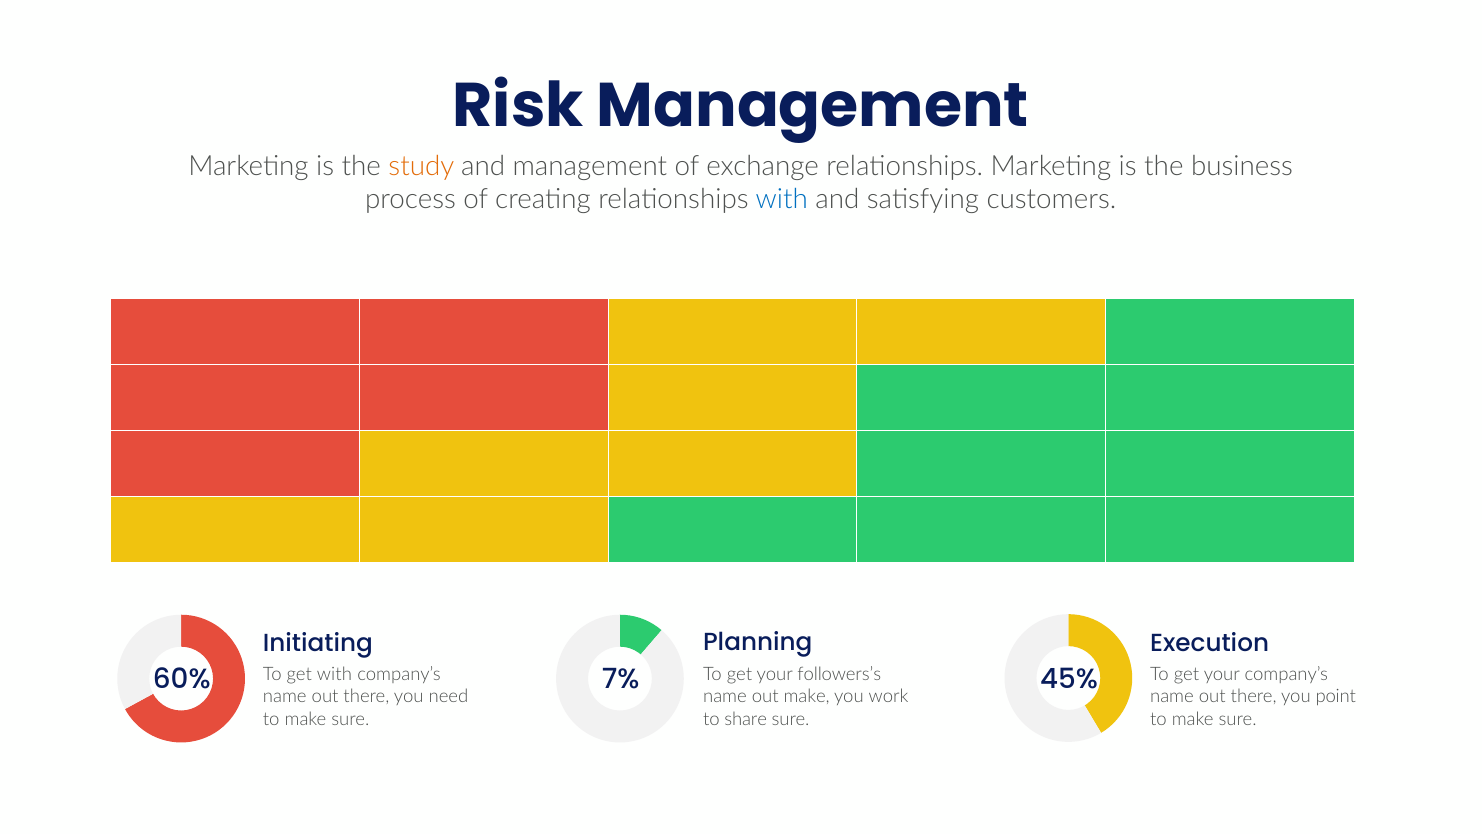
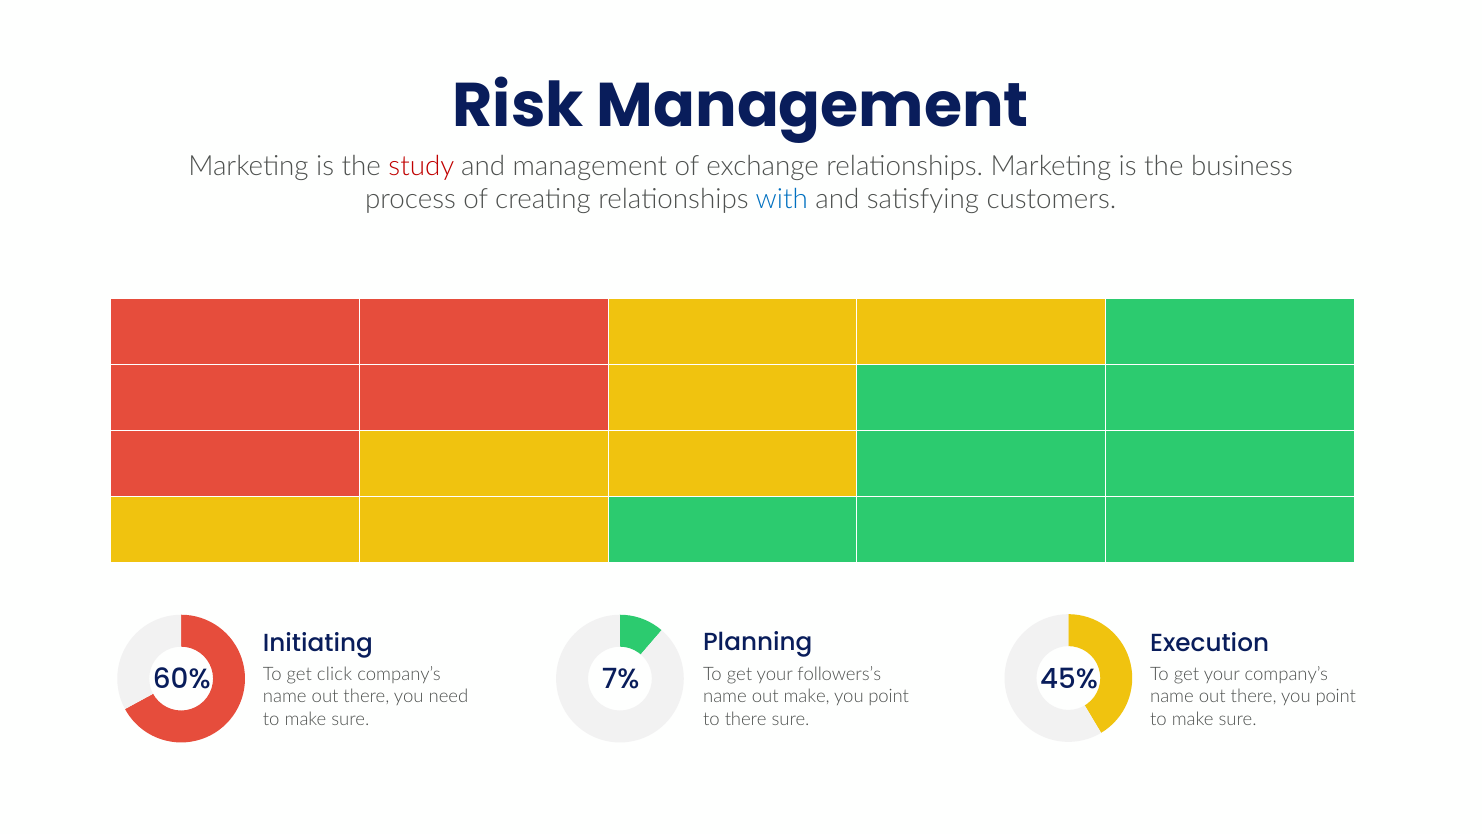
study colour: orange -> red
get with: with -> click
work at (889, 697): work -> point
to share: share -> there
